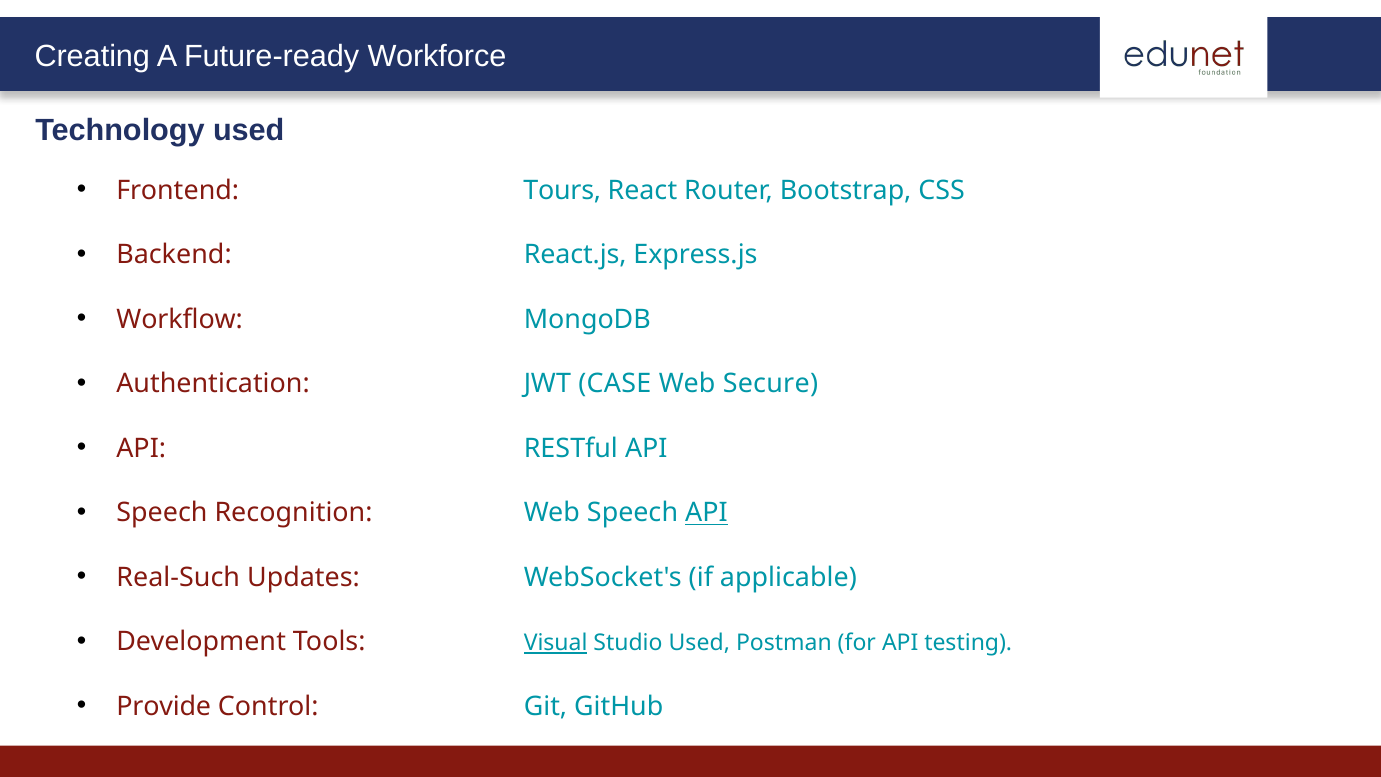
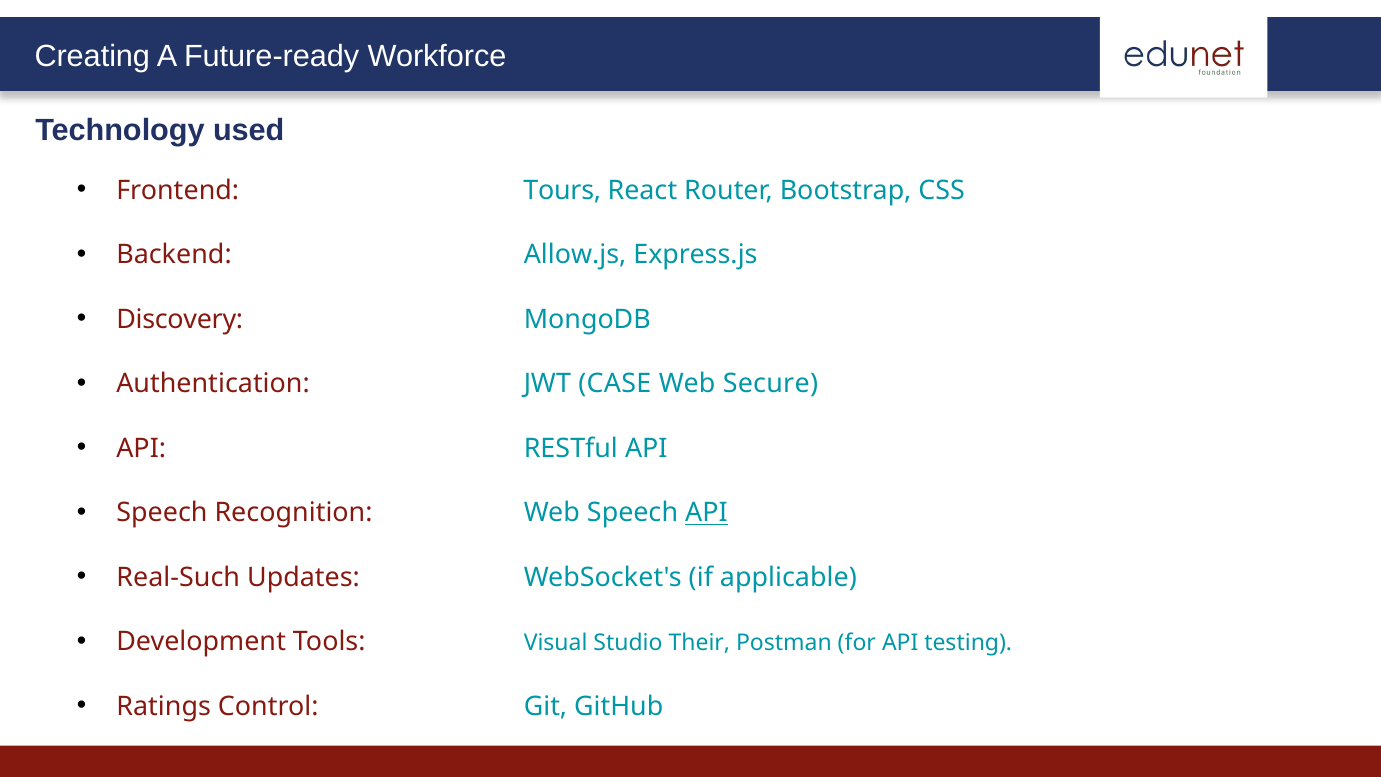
React.js: React.js -> Allow.js
Workflow: Workflow -> Discovery
Visual underline: present -> none
Studio Used: Used -> Their
Provide: Provide -> Ratings
